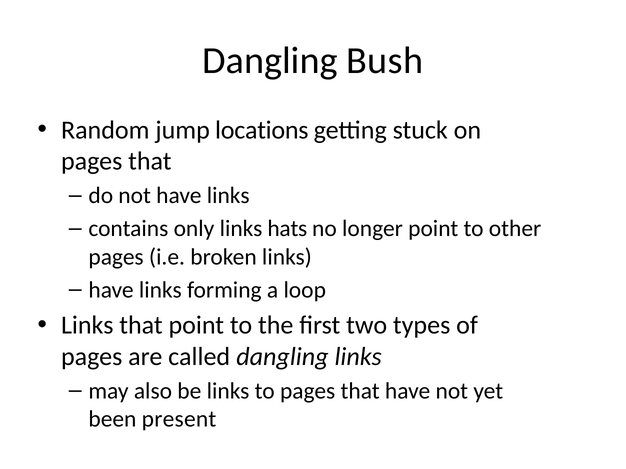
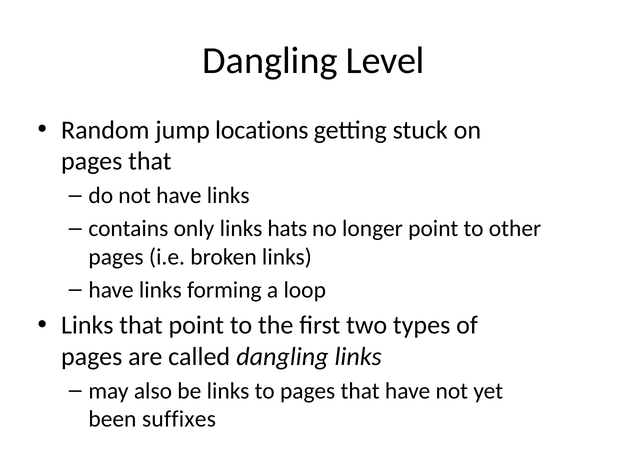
Bush: Bush -> Level
present: present -> suffixes
